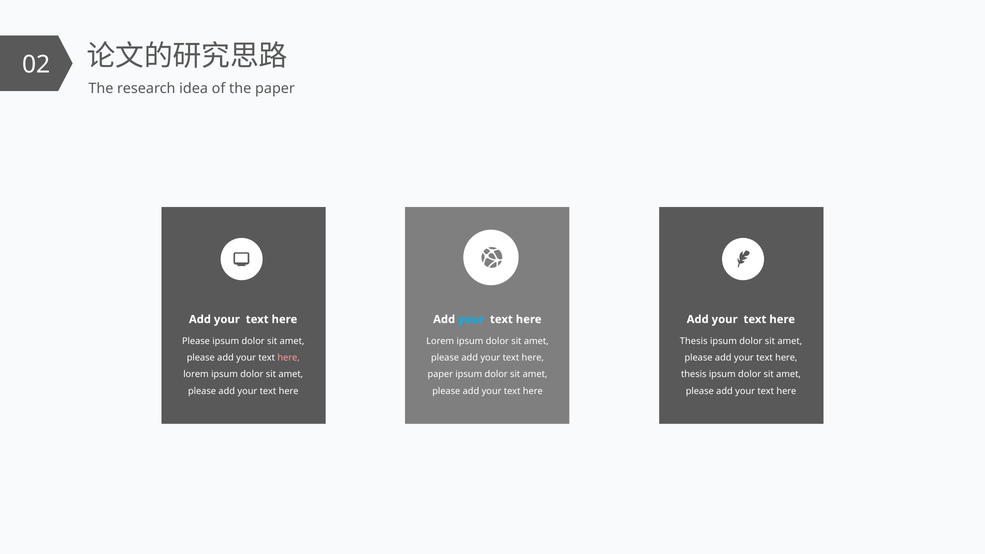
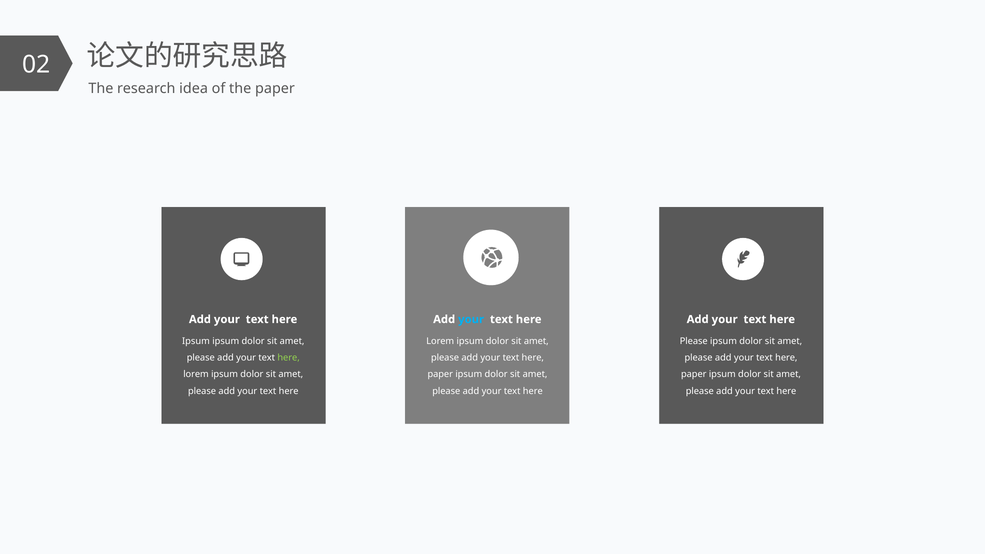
Please at (196, 341): Please -> Ipsum
Thesis at (694, 341): Thesis -> Please
here at (289, 358) colour: pink -> light green
thesis at (694, 374): thesis -> paper
